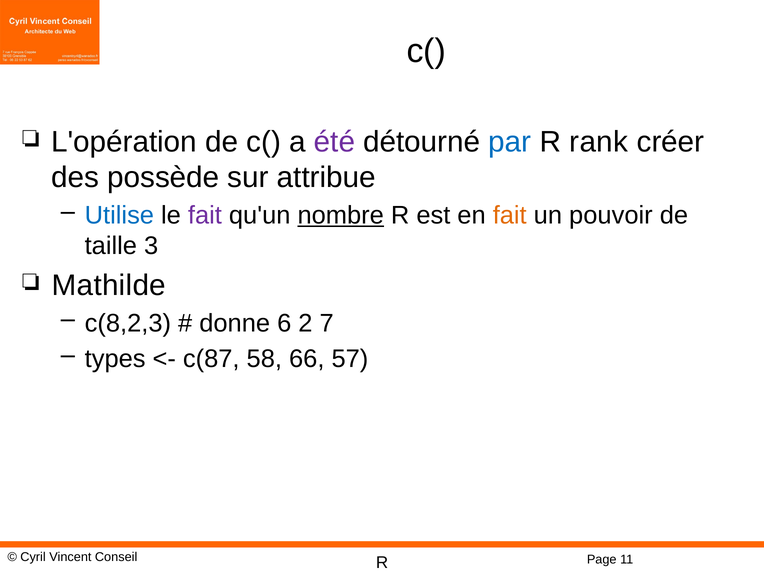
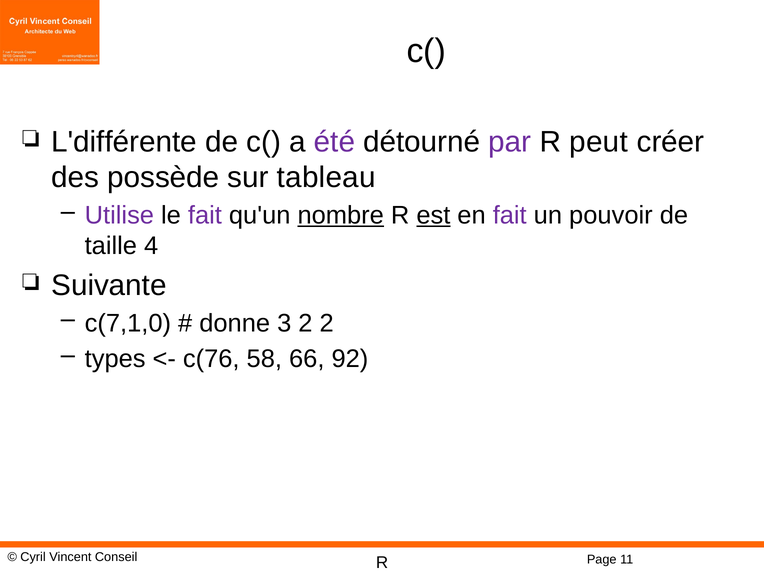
L'opération: L'opération -> L'différente
par colour: blue -> purple
rank: rank -> peut
attribue: attribue -> tableau
Utilise colour: blue -> purple
est underline: none -> present
fait at (510, 215) colour: orange -> purple
3: 3 -> 4
Mathilde: Mathilde -> Suivante
c(8,2,3: c(8,2,3 -> c(7,1,0
6: 6 -> 3
2 7: 7 -> 2
c(87: c(87 -> c(76
57: 57 -> 92
